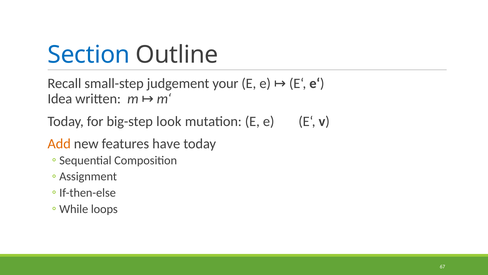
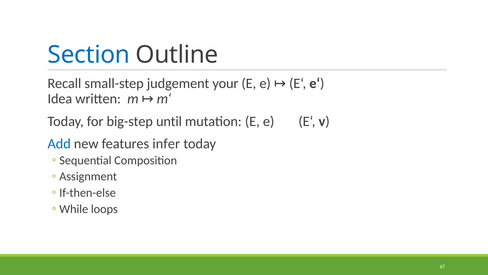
look: look -> until
Add colour: orange -> blue
have: have -> infer
